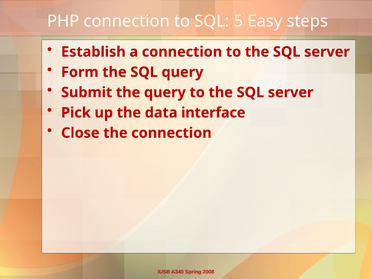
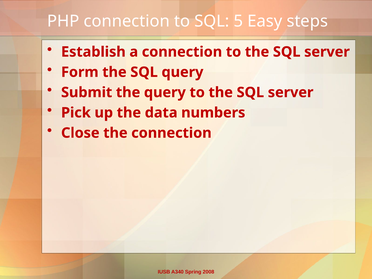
interface: interface -> numbers
